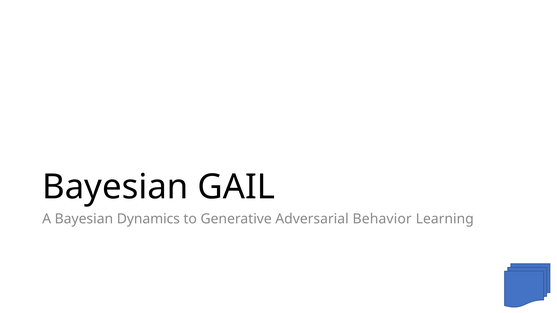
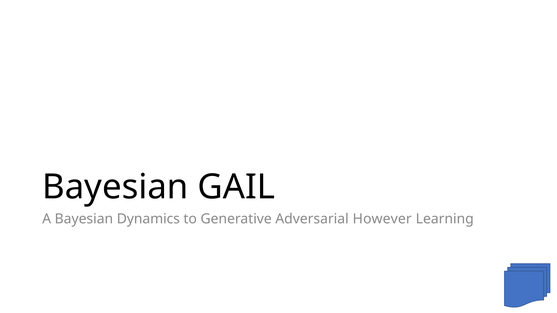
Behavior: Behavior -> However
